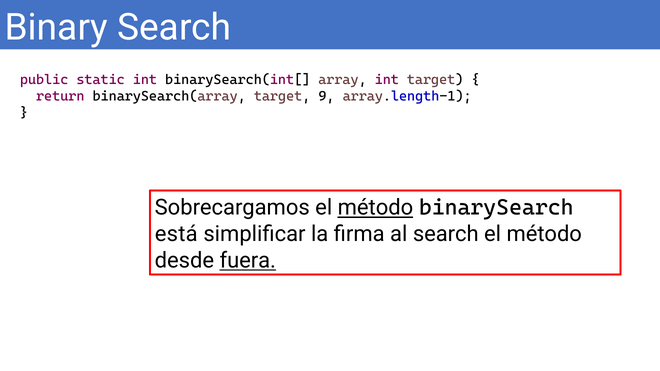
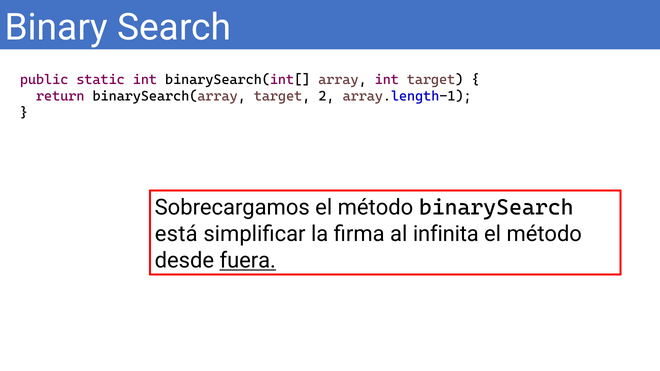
9: 9 -> 2
método at (375, 208) underline: present -> none
al search: search -> infinita
